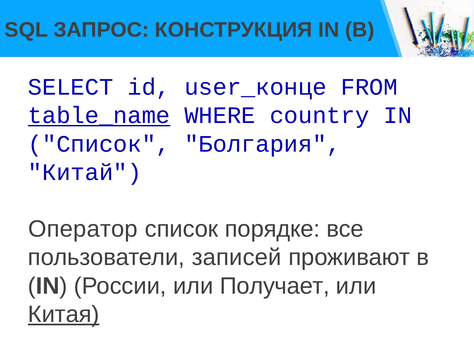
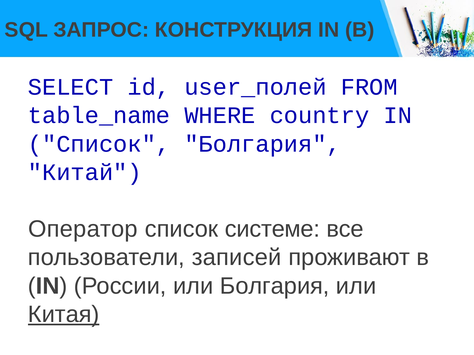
user_конце: user_конце -> user_полей
table_name underline: present -> none
порядке: порядке -> системе
или Получает: Получает -> Болгария
